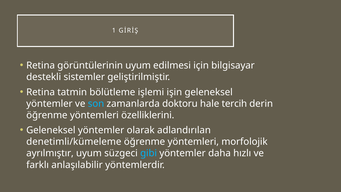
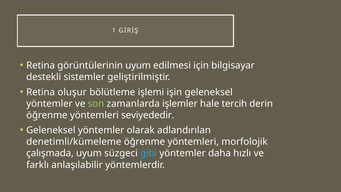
tatmin: tatmin -> oluşur
son colour: light blue -> light green
doktoru: doktoru -> işlemler
özelliklerini: özelliklerini -> seviyededir
ayrılmıştır: ayrılmıştır -> çalışmada
